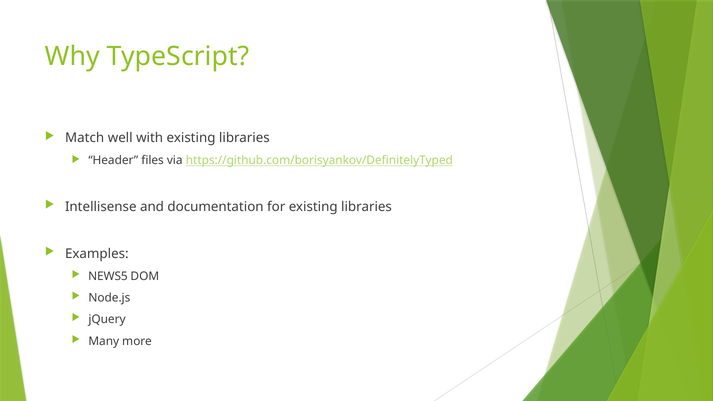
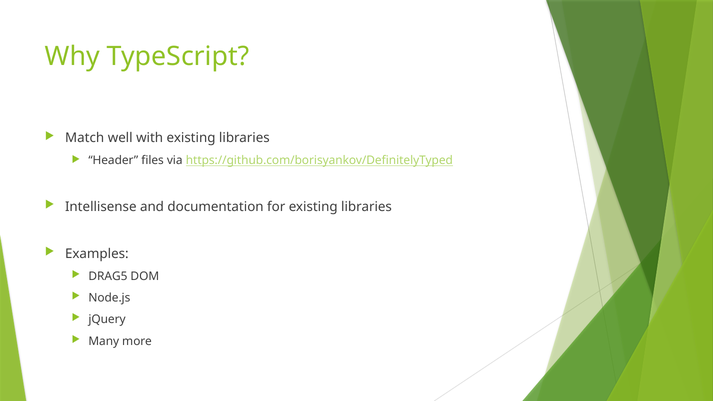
NEWS5: NEWS5 -> DRAG5
